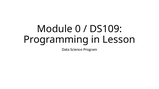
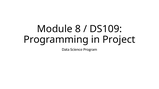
0: 0 -> 8
Lesson: Lesson -> Project
